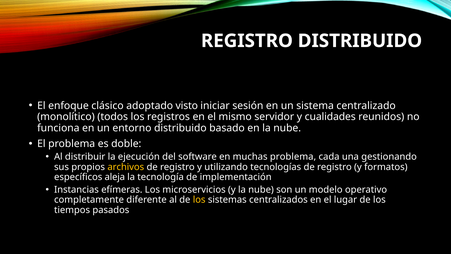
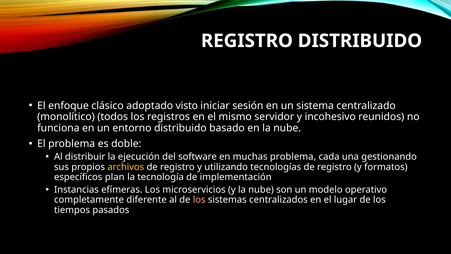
cualidades: cualidades -> incohesivo
aleja: aleja -> plan
los at (199, 200) colour: yellow -> pink
